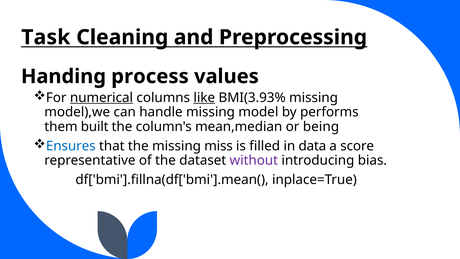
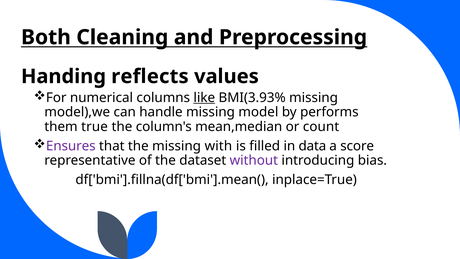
Task: Task -> Both
process: process -> reflects
numerical underline: present -> none
built: built -> true
being: being -> count
Ensures colour: blue -> purple
miss: miss -> with
